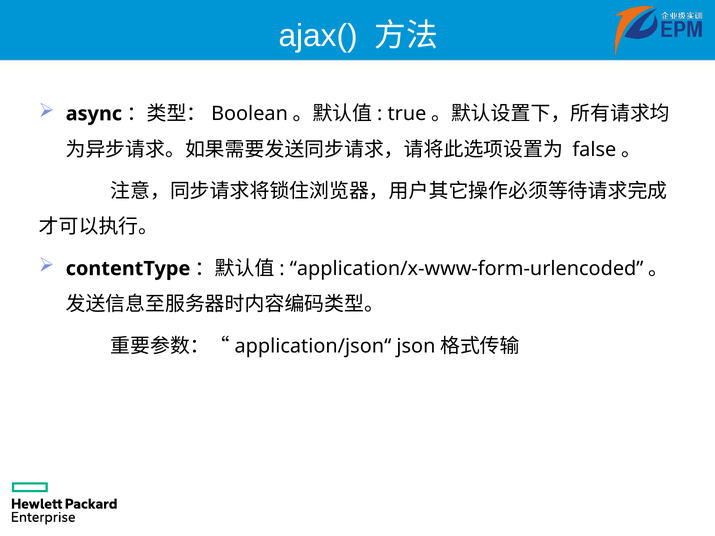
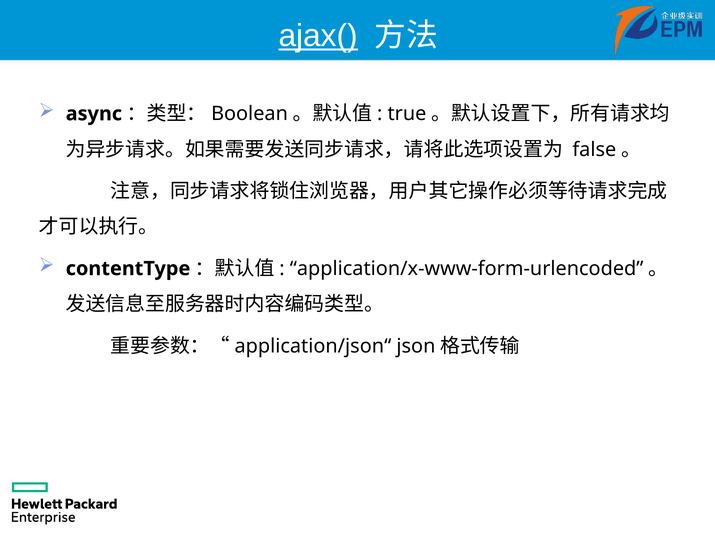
ajax( underline: none -> present
